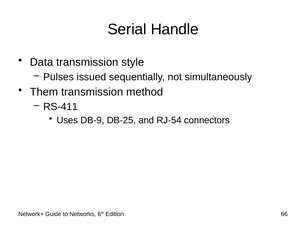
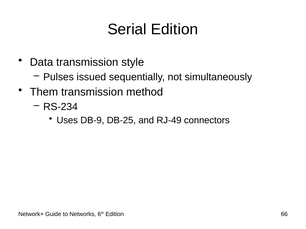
Serial Handle: Handle -> Edition
RS-411: RS-411 -> RS-234
RJ-54: RJ-54 -> RJ-49
